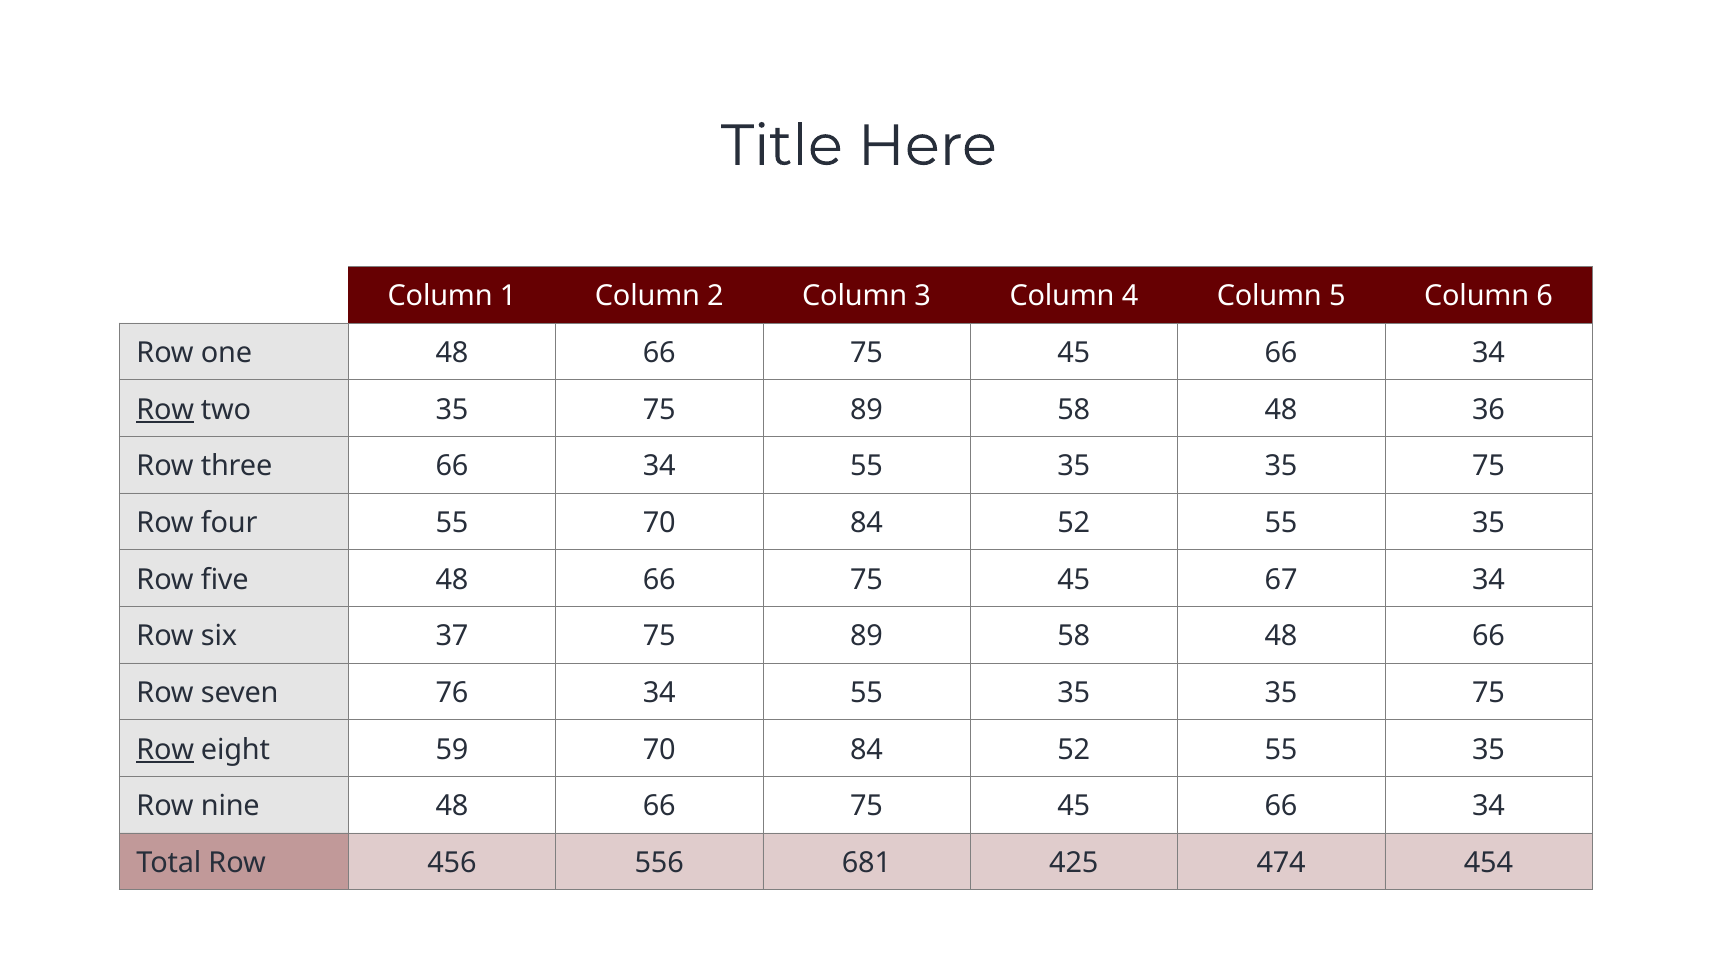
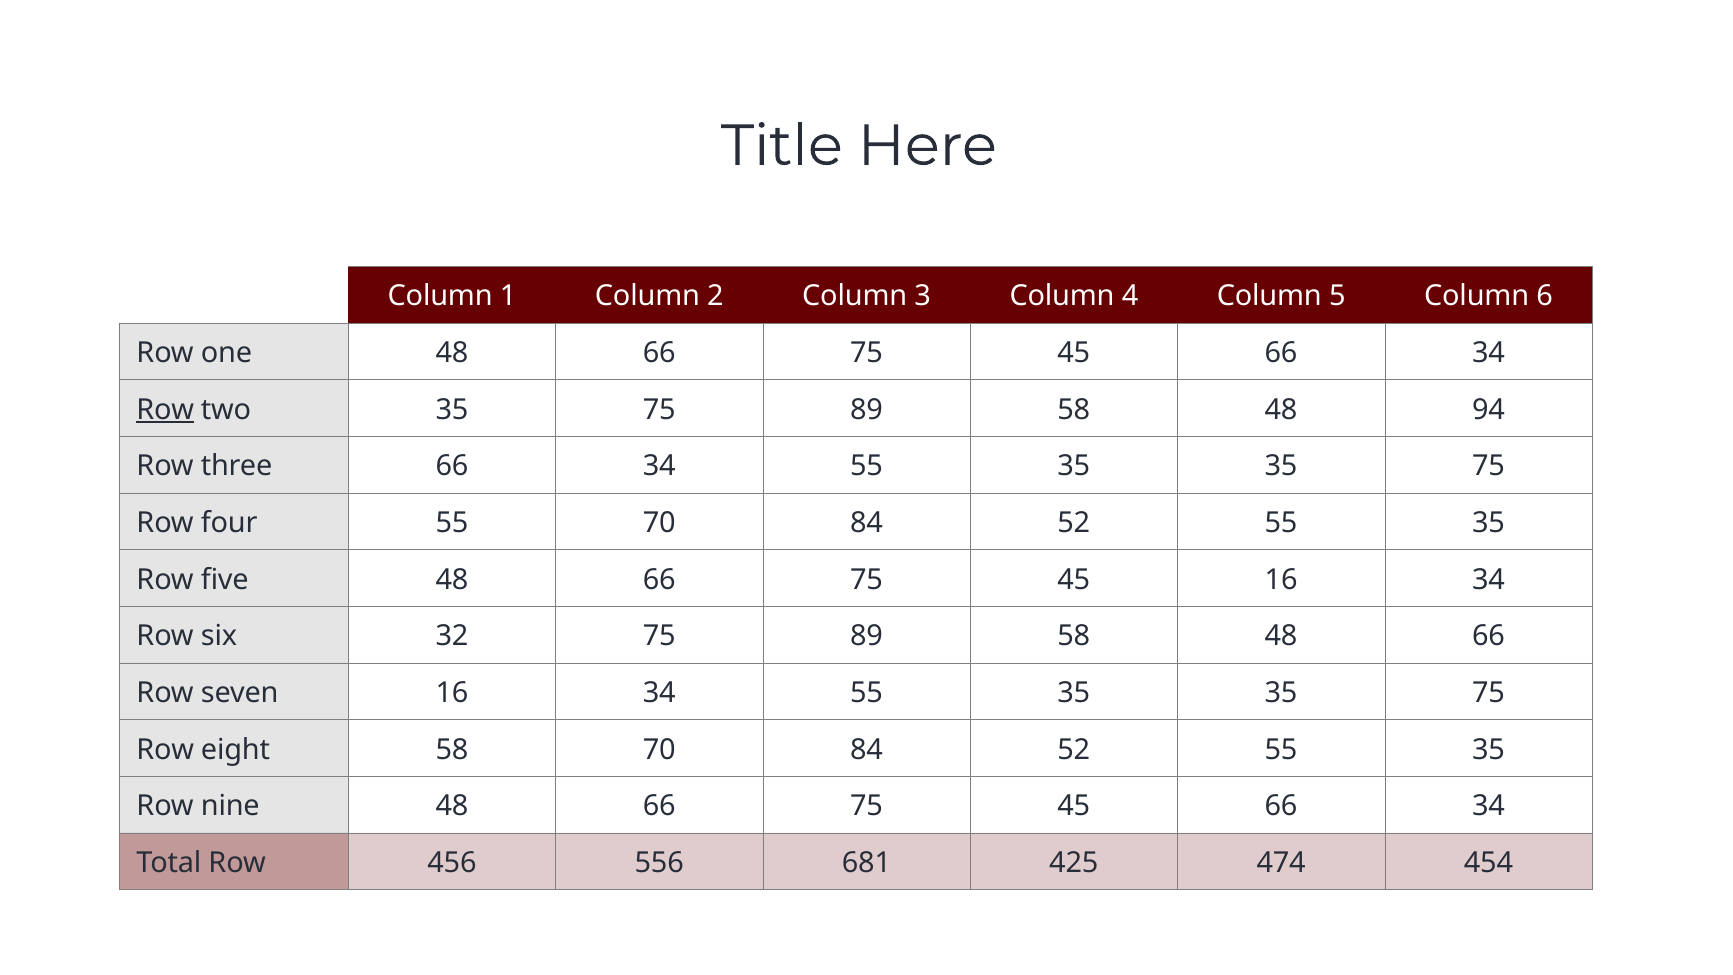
36: 36 -> 94
45 67: 67 -> 16
37: 37 -> 32
seven 76: 76 -> 16
Row at (165, 749) underline: present -> none
eight 59: 59 -> 58
